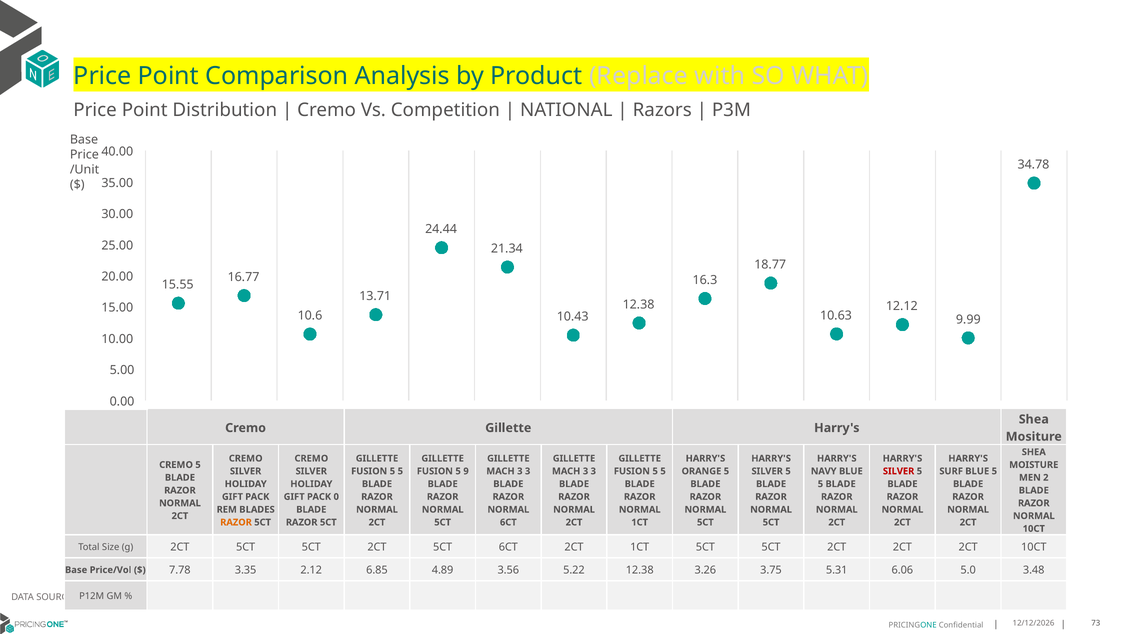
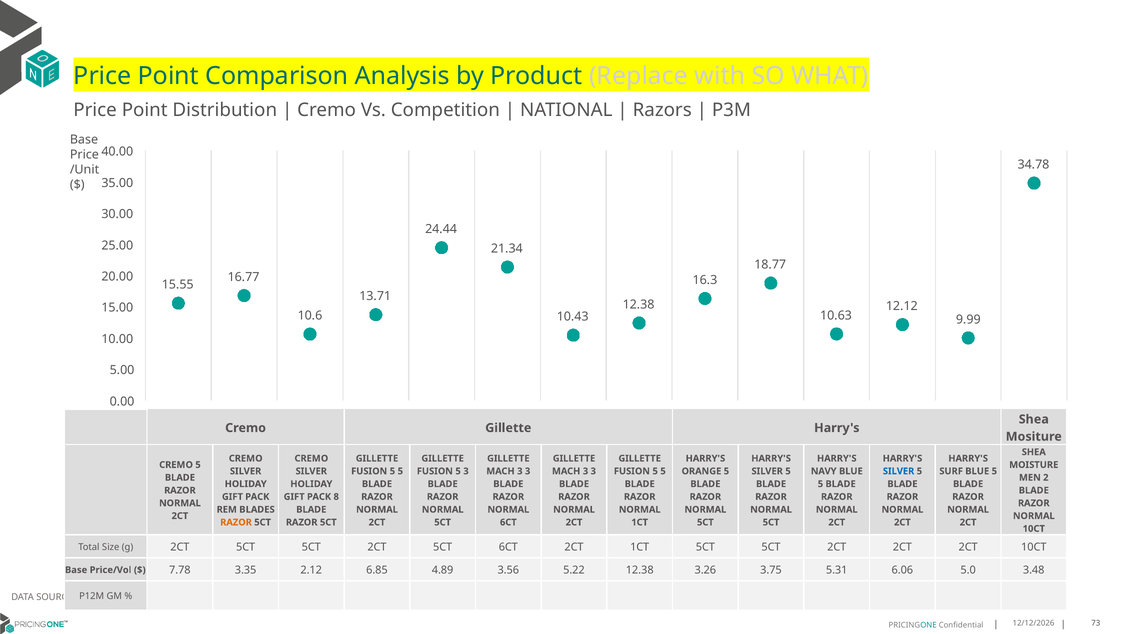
5 9: 9 -> 3
SILVER at (899, 472) colour: red -> blue
0: 0 -> 8
